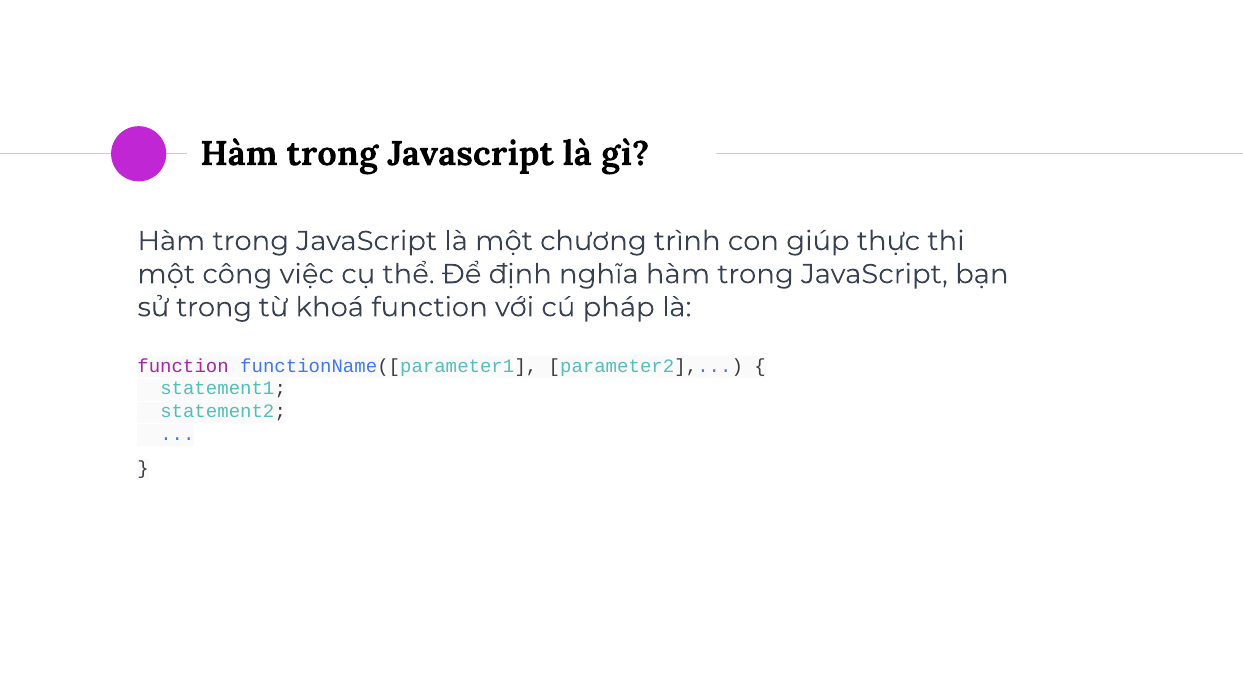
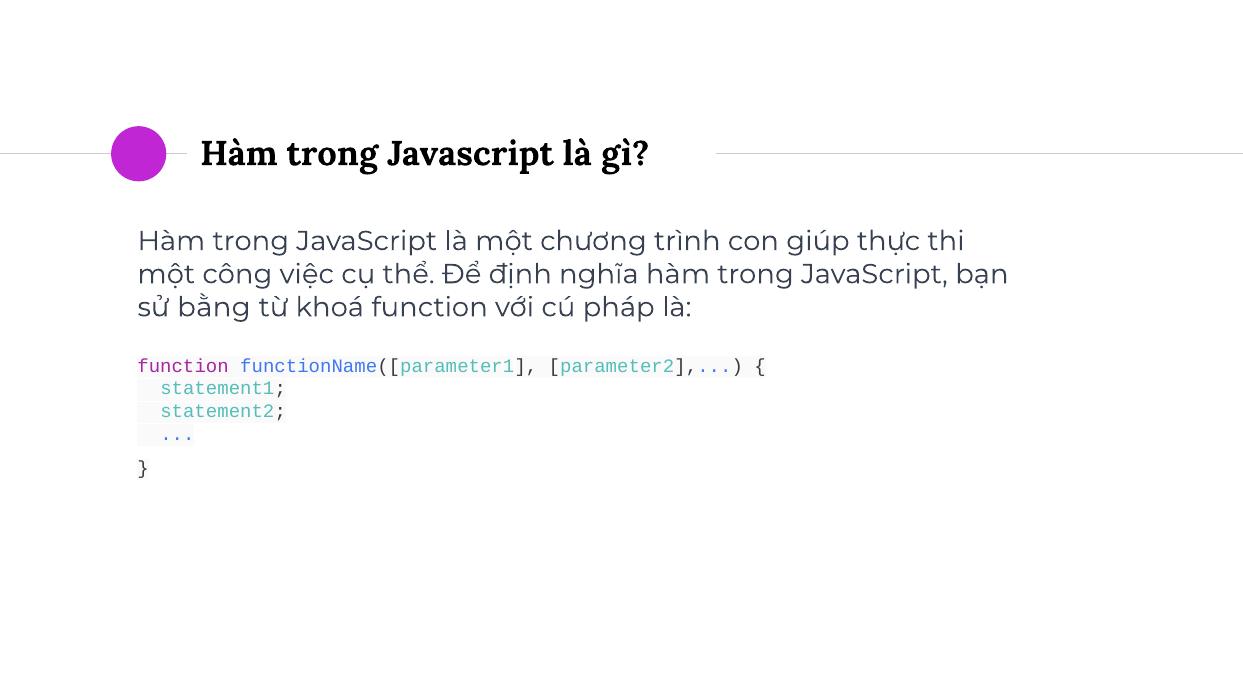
sử trong: trong -> bằng
